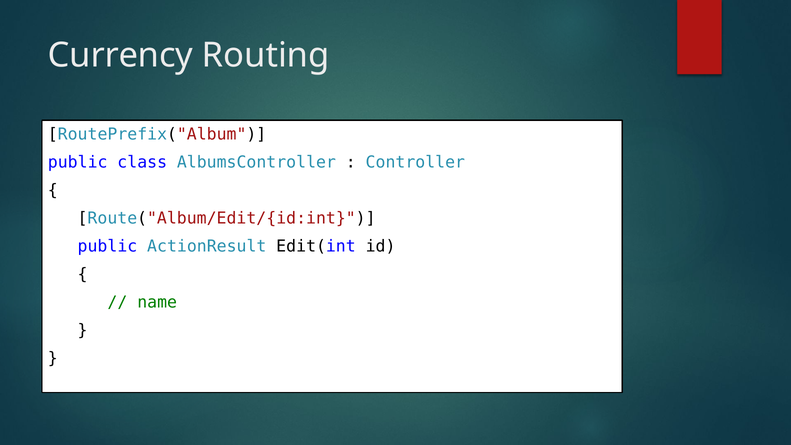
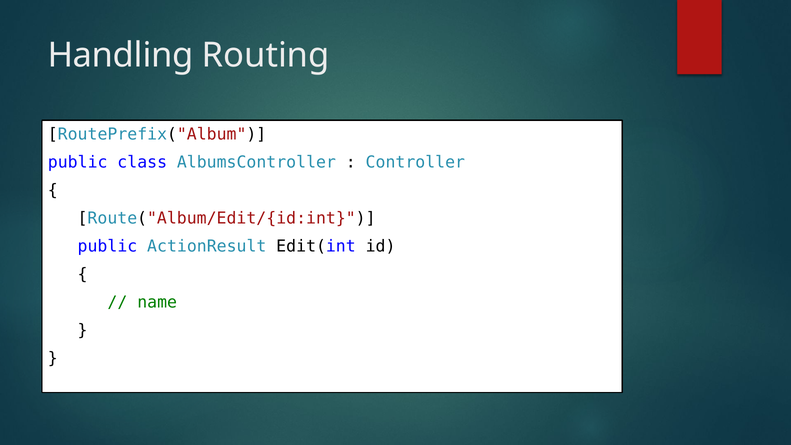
Currency: Currency -> Handling
